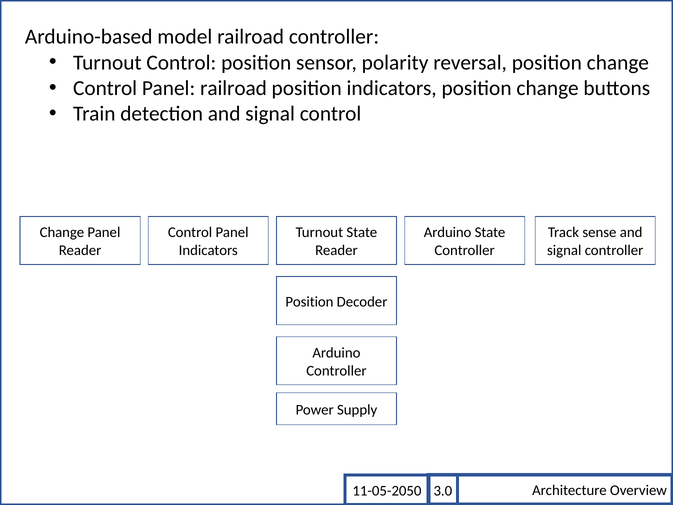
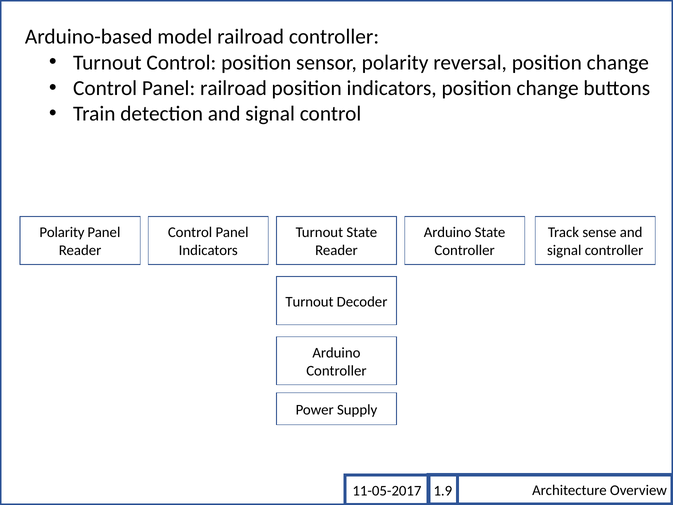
Change at (62, 232): Change -> Polarity
Position at (309, 302): Position -> Turnout
3.0: 3.0 -> 1.9
11-05-2050: 11-05-2050 -> 11-05-2017
